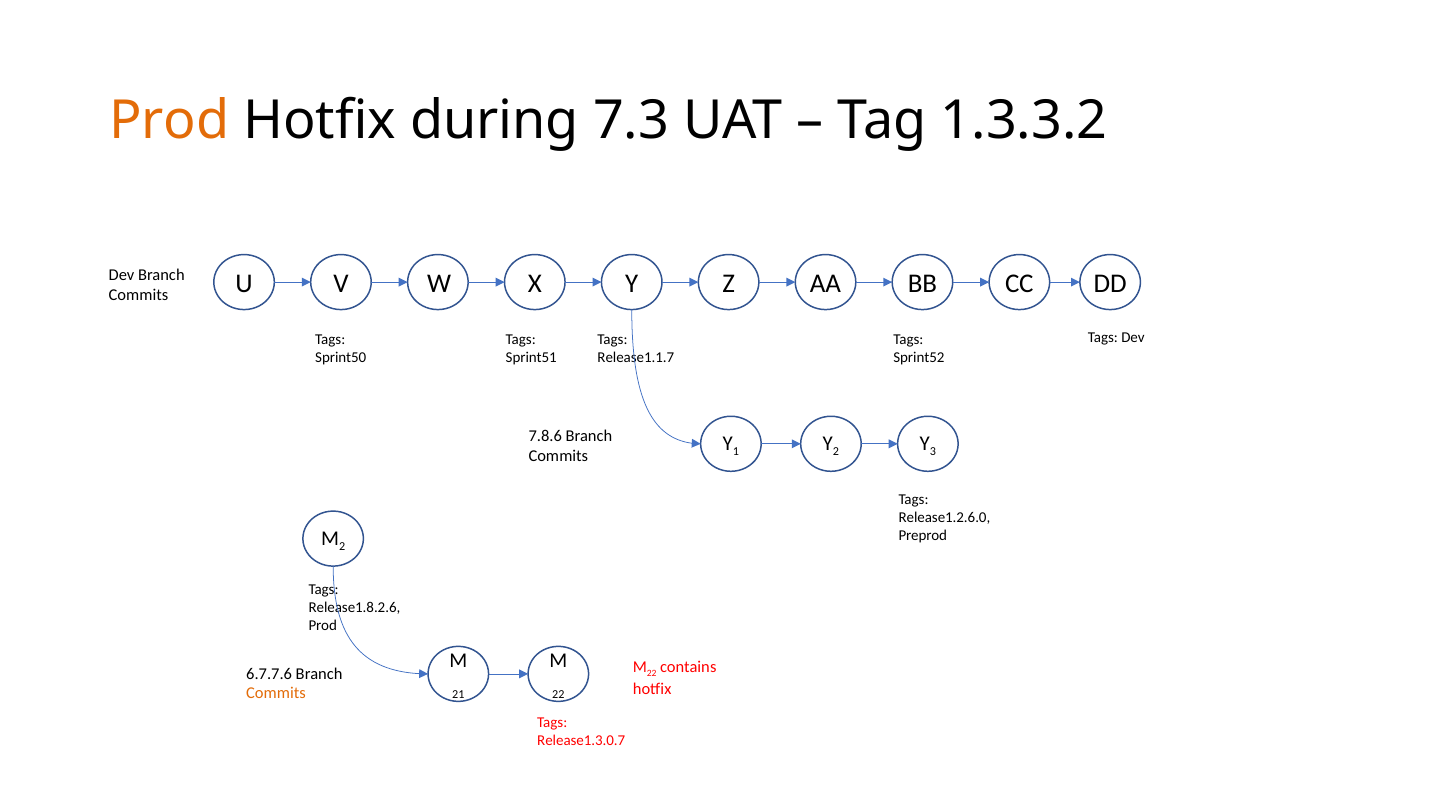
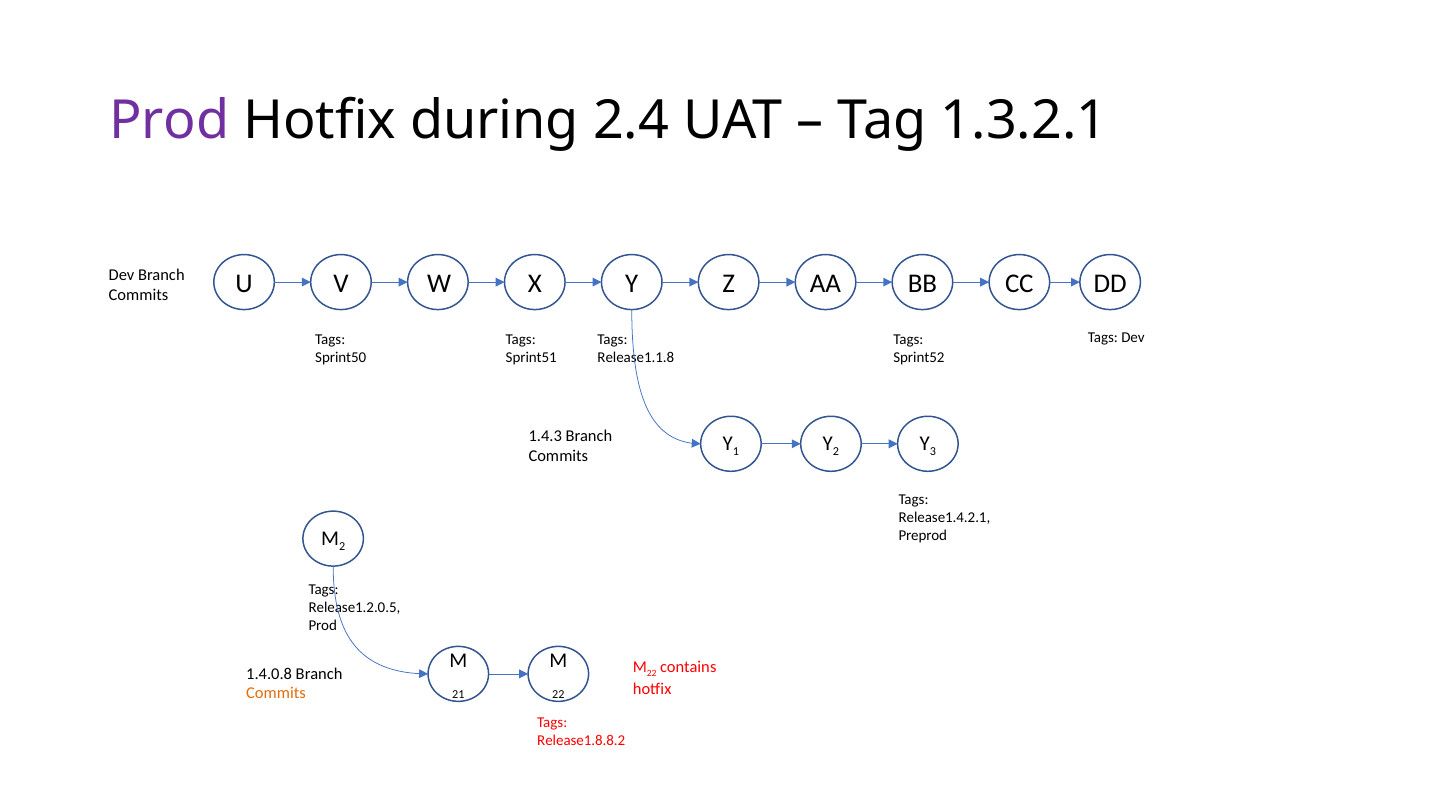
Prod at (170, 121) colour: orange -> purple
7.3: 7.3 -> 2.4
1.3.3.2: 1.3.3.2 -> 1.3.2.1
Release1.1.7: Release1.1.7 -> Release1.1.8
7.8.6: 7.8.6 -> 1.4.3
Release1.2.6.0: Release1.2.6.0 -> Release1.4.2.1
Release1.8.2.6: Release1.8.2.6 -> Release1.2.0.5
6.7.7.6: 6.7.7.6 -> 1.4.0.8
Release1.3.0.7: Release1.3.0.7 -> Release1.8.8.2
